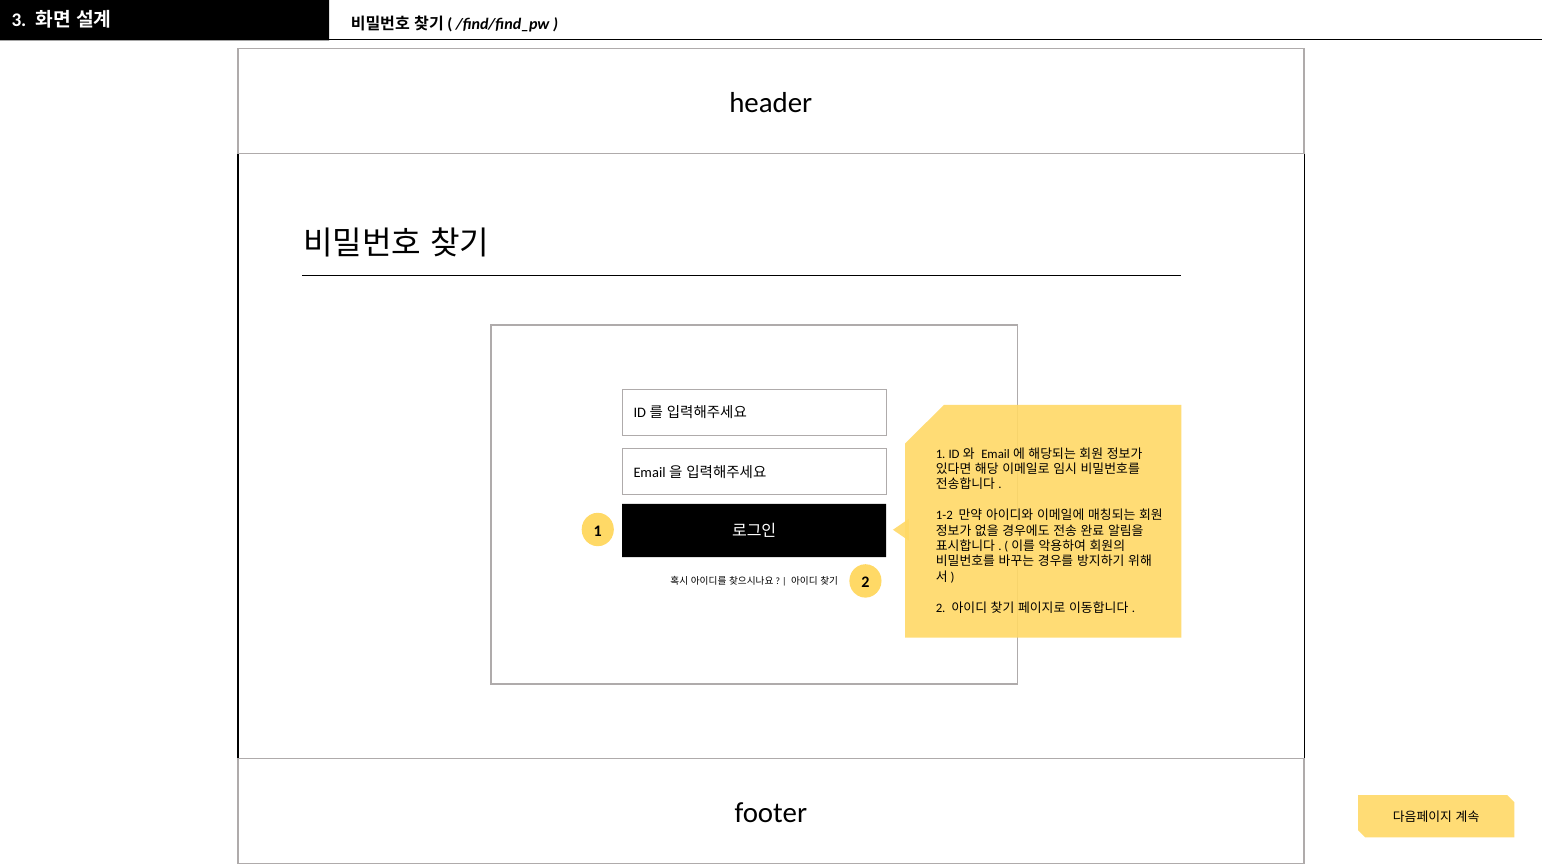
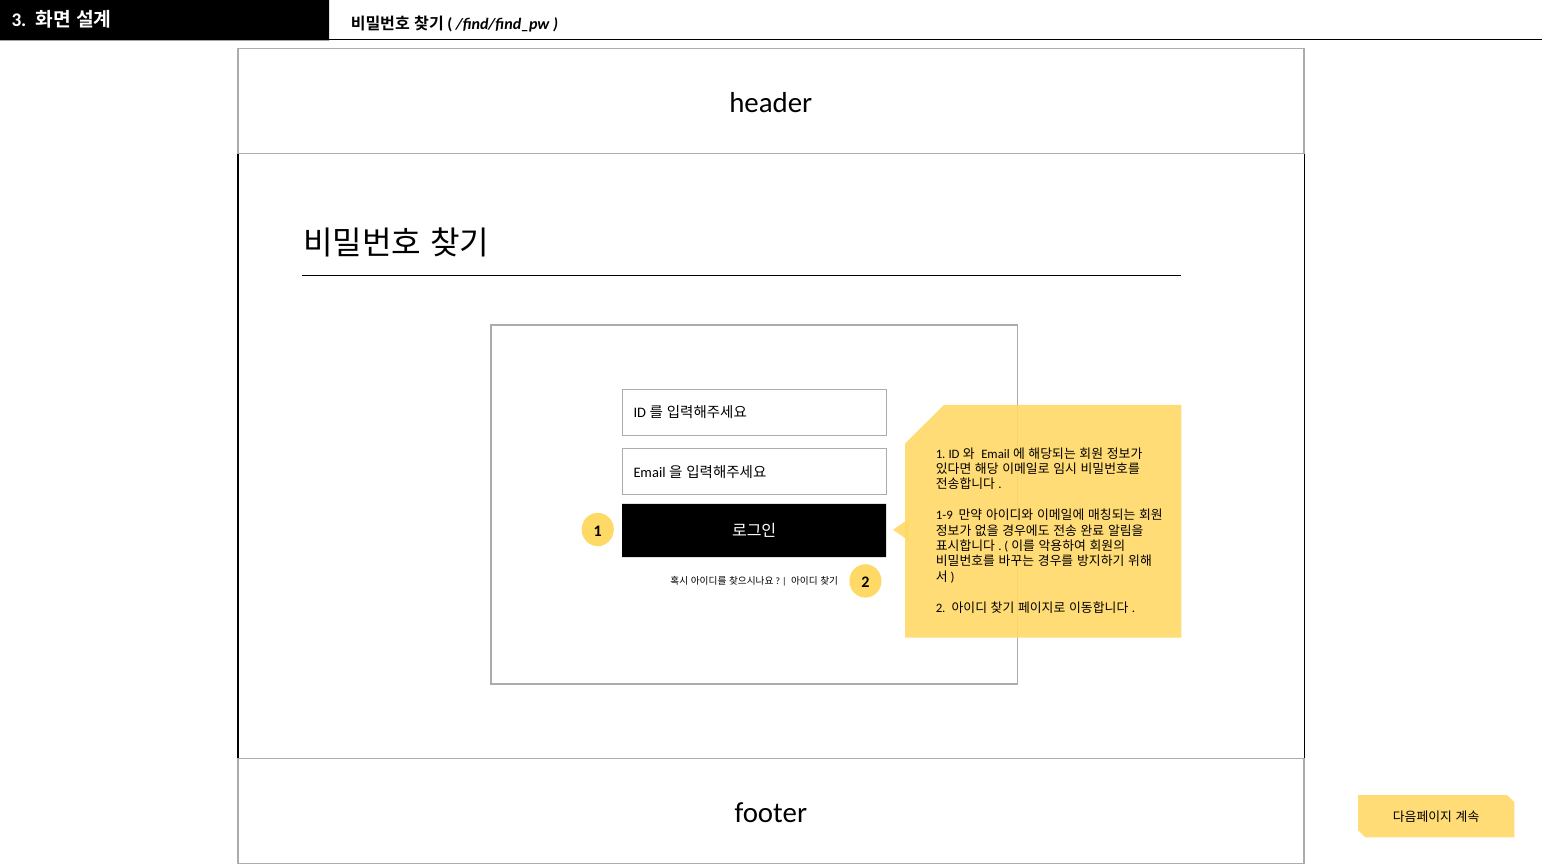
1-2: 1-2 -> 1-9
